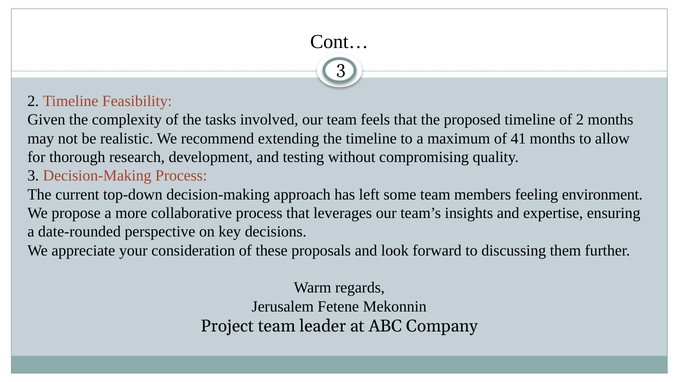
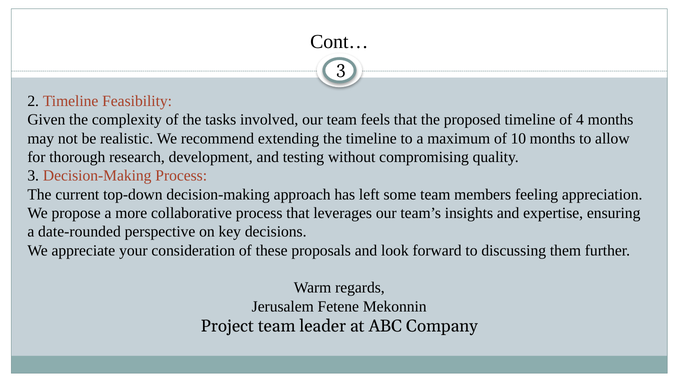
of 2: 2 -> 4
41: 41 -> 10
environment: environment -> appreciation
